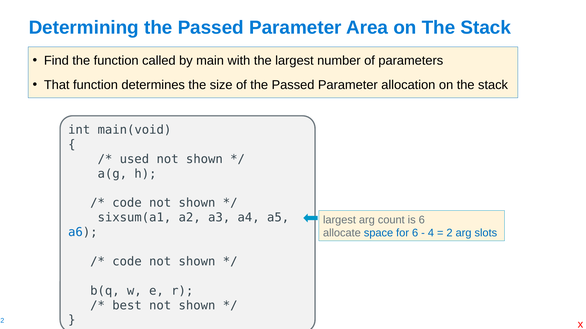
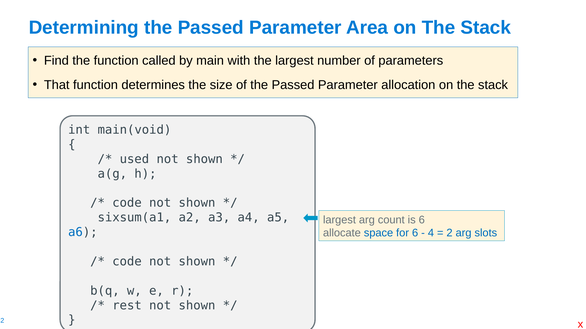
best: best -> rest
